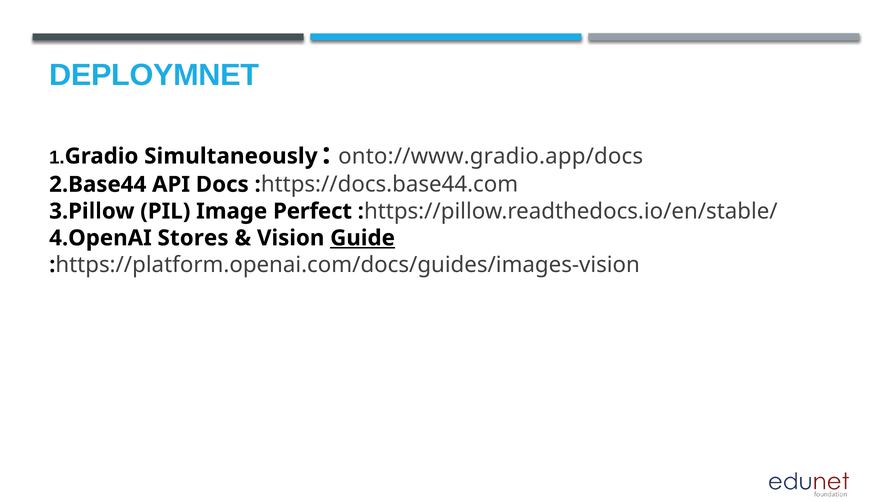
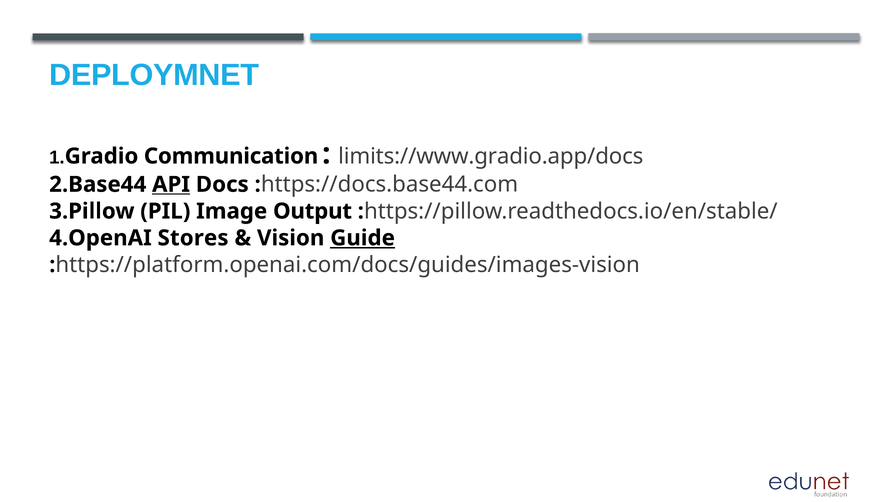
Simultaneously: Simultaneously -> Communication
onto://www.gradio.app/docs: onto://www.gradio.app/docs -> limits://www.gradio.app/docs
API underline: none -> present
Perfect: Perfect -> Output
